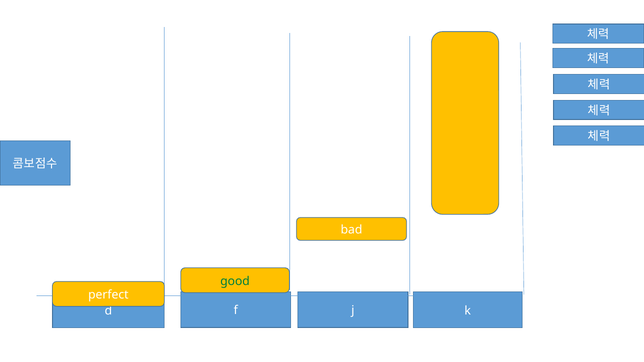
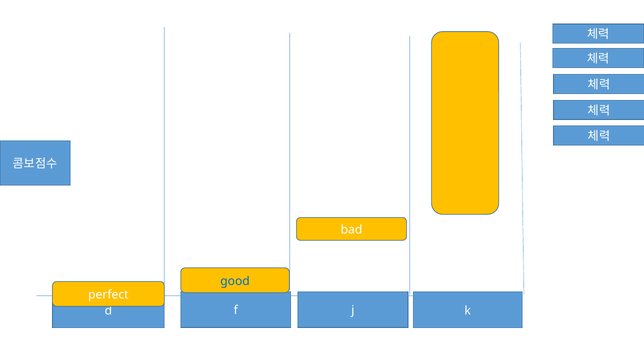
good colour: green -> blue
